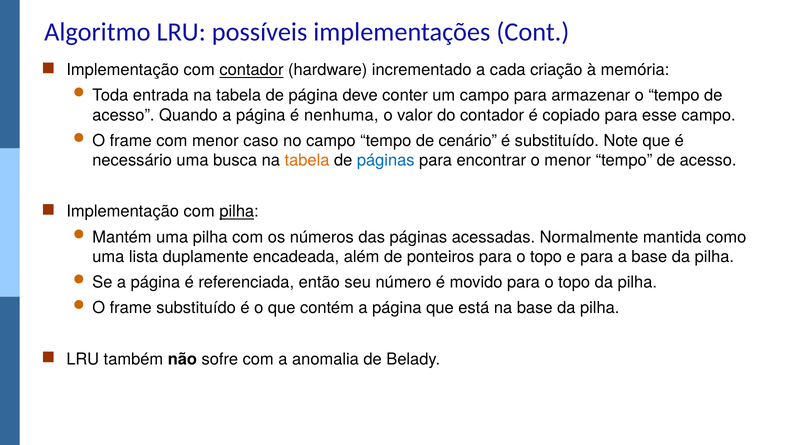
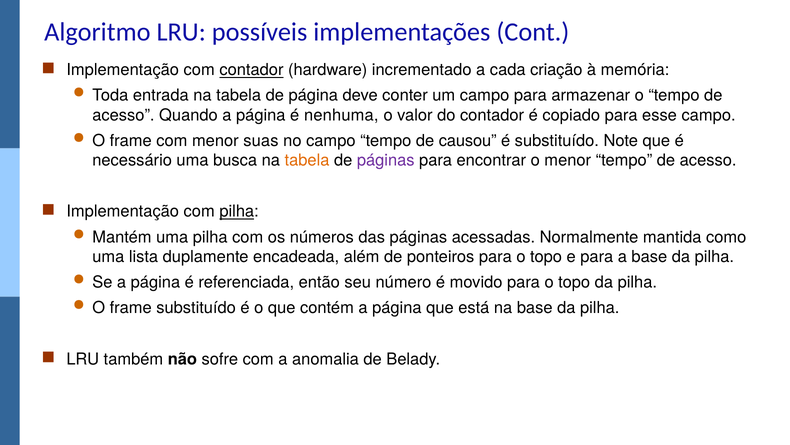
caso: caso -> suas
cenário: cenário -> causou
páginas at (386, 160) colour: blue -> purple
